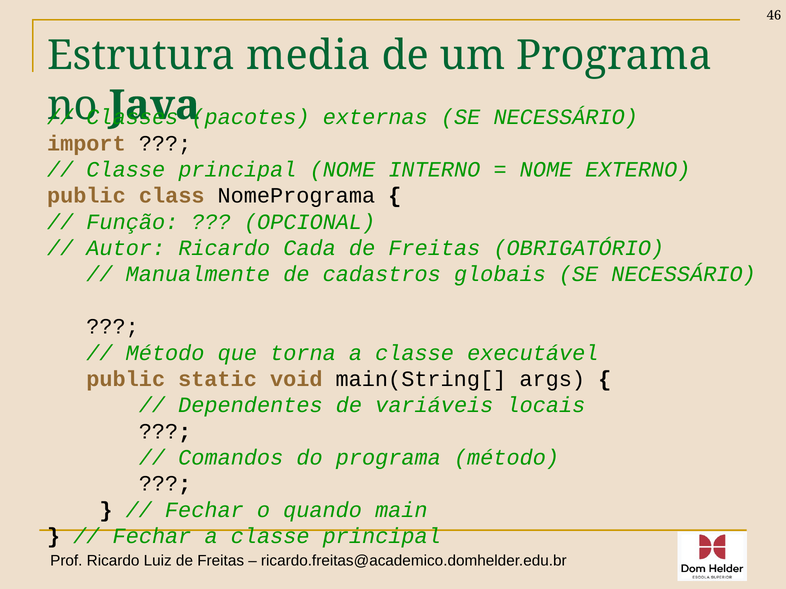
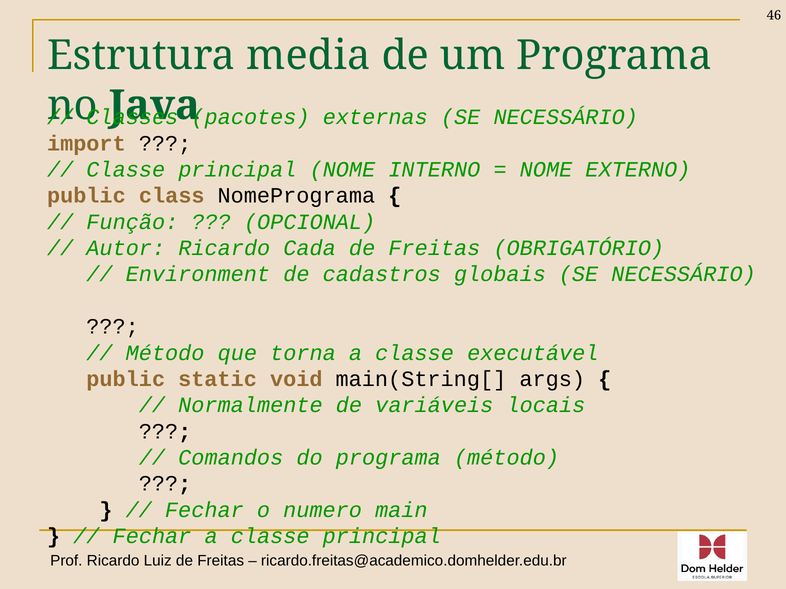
Manualmente: Manualmente -> Environment
Dependentes: Dependentes -> Normalmente
quando: quando -> numero
